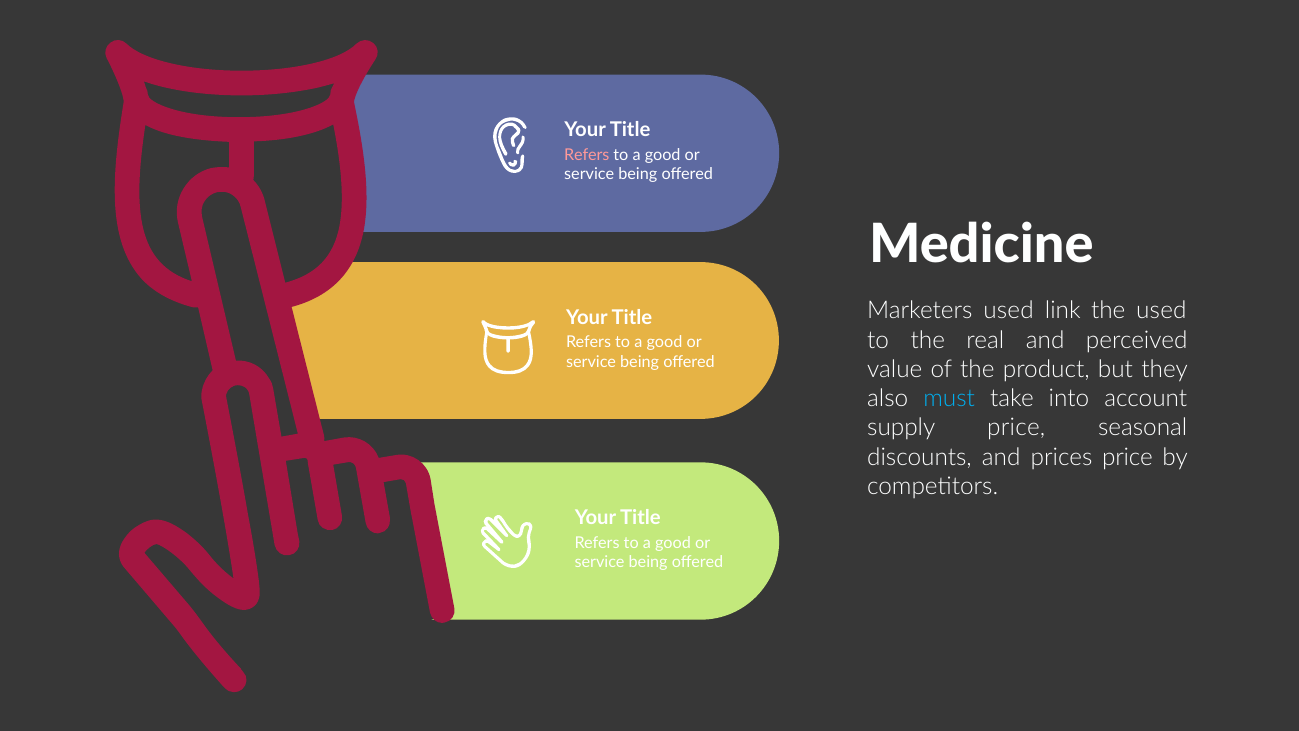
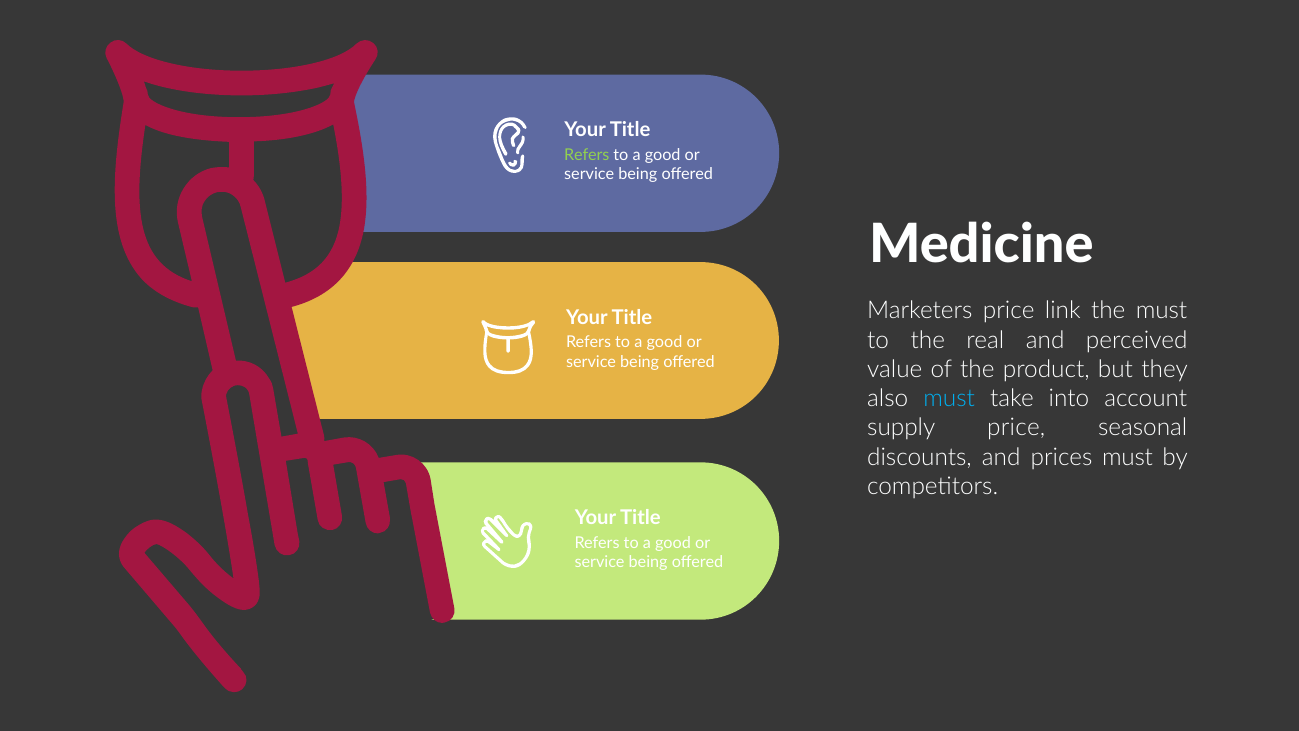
Refers at (587, 155) colour: pink -> light green
Marketers used: used -> price
the used: used -> must
prices price: price -> must
